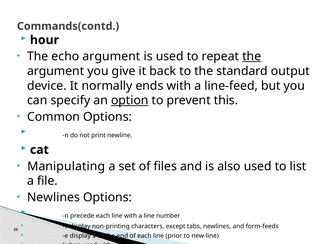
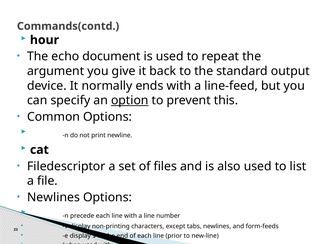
echo argument: argument -> document
the at (252, 57) underline: present -> none
Manipulating: Manipulating -> Filedescriptor
